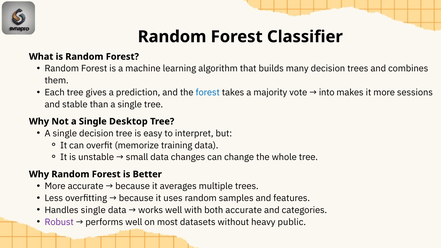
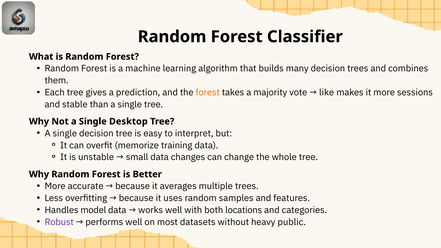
forest at (208, 93) colour: blue -> orange
into: into -> like
Handles single: single -> model
both accurate: accurate -> locations
